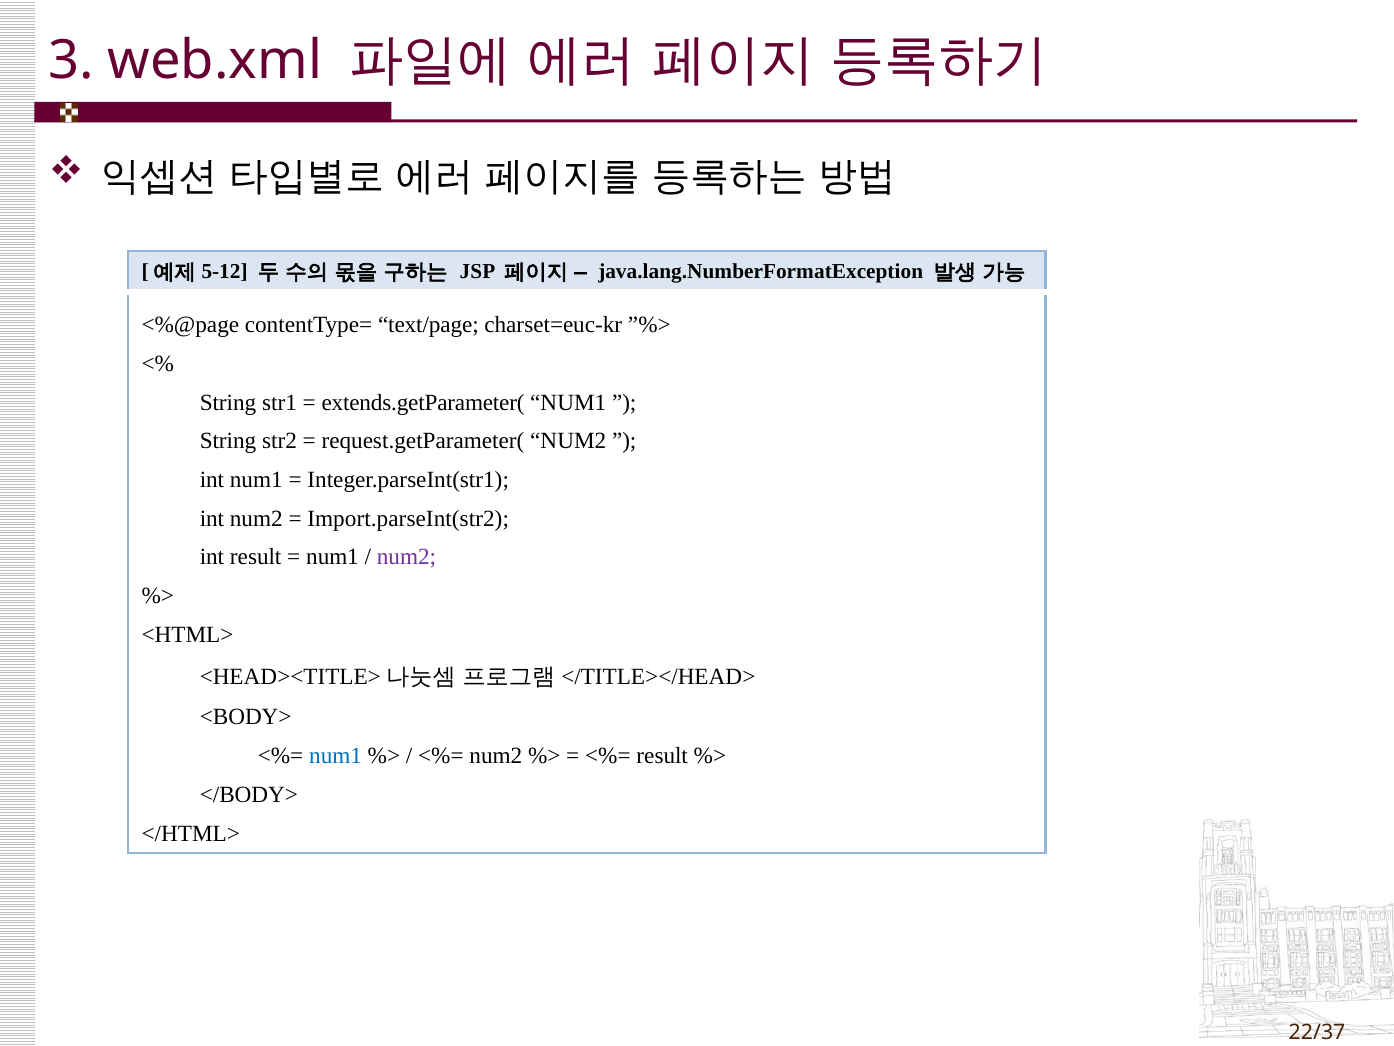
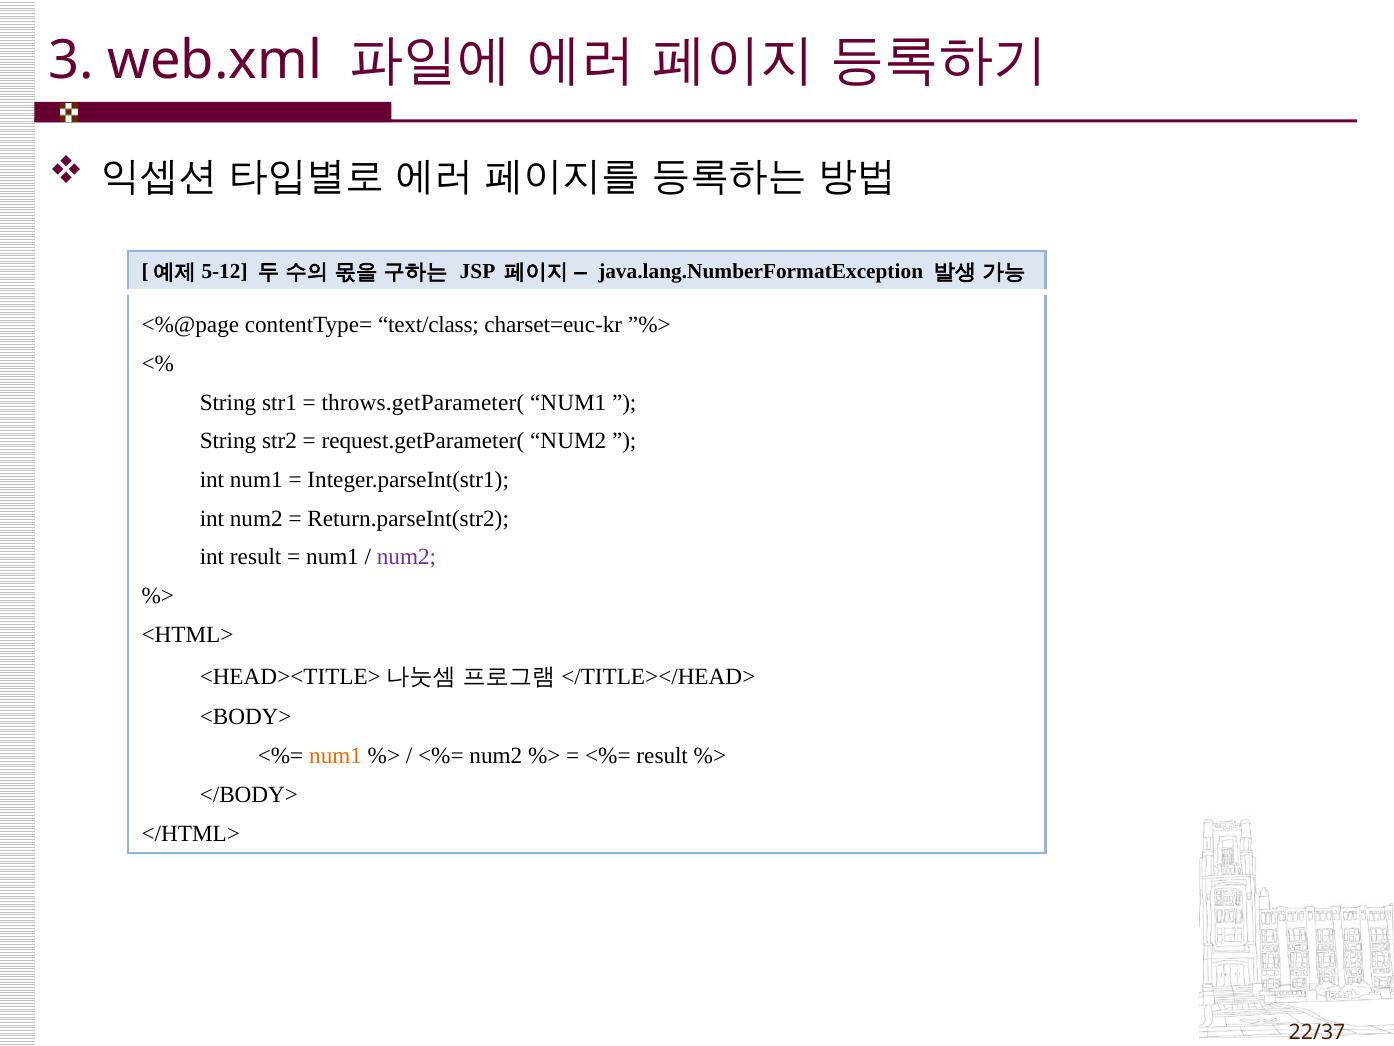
text/page: text/page -> text/class
extends.getParameter(: extends.getParameter( -> throws.getParameter(
Import.parseInt(str2: Import.parseInt(str2 -> Return.parseInt(str2
num1 at (336, 756) colour: blue -> orange
